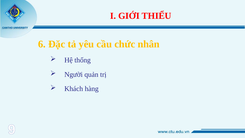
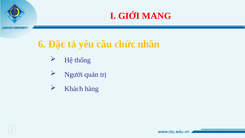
THIỂU: THIỂU -> MANG
